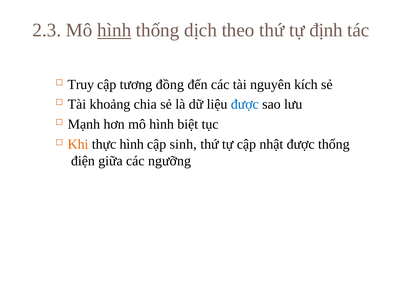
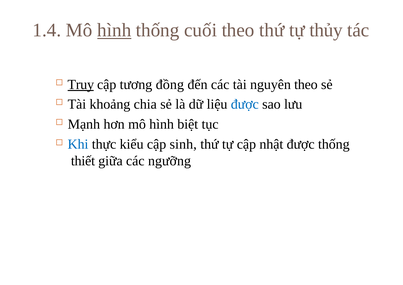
2.3: 2.3 -> 1.4
dịch: dịch -> cuối
định: định -> thủy
Truy underline: none -> present
nguyên kích: kích -> theo
Khi colour: orange -> blue
thực hình: hình -> kiểu
điện: điện -> thiết
